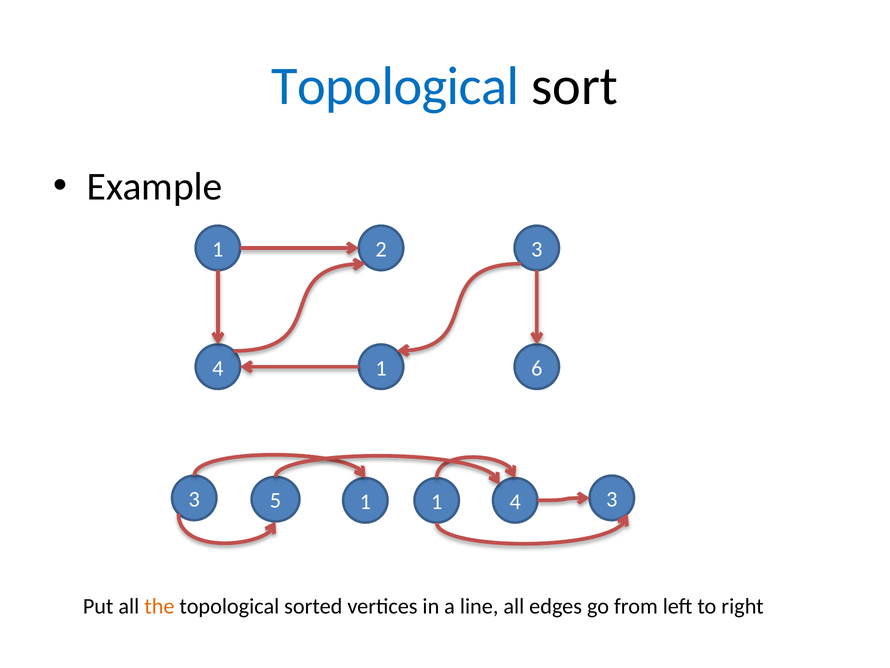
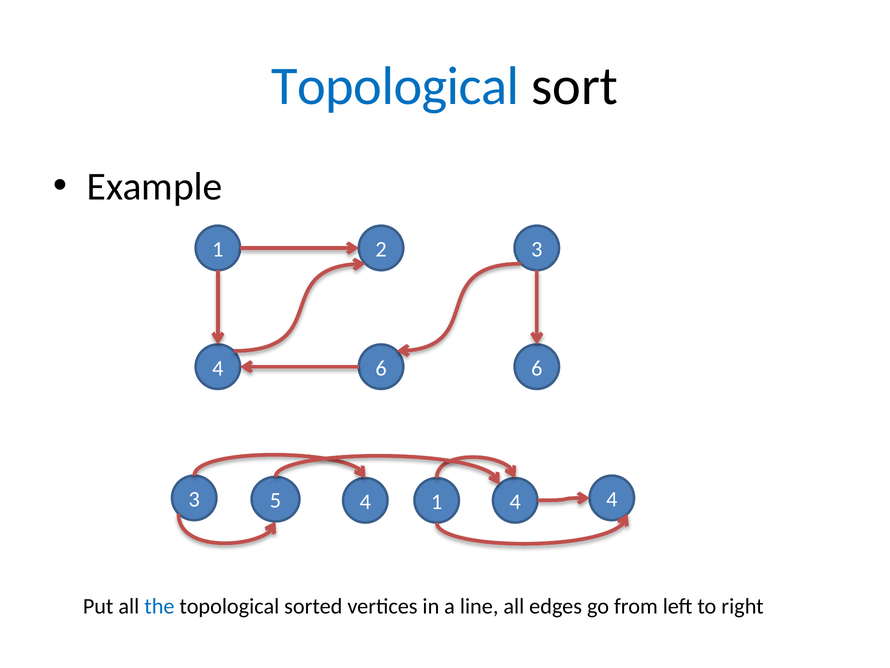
4 1: 1 -> 6
1 at (365, 501): 1 -> 4
3 at (612, 499): 3 -> 4
the colour: orange -> blue
